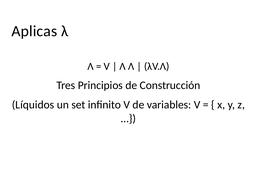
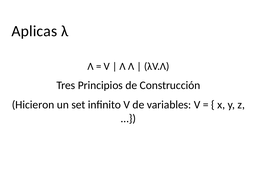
Líquidos: Líquidos -> Hicieron
